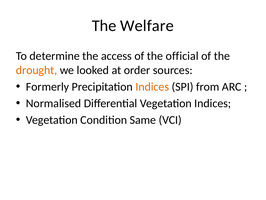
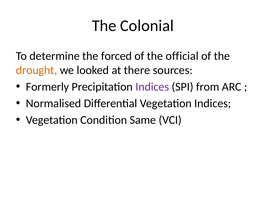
Welfare: Welfare -> Colonial
access: access -> forced
order: order -> there
Indices at (152, 87) colour: orange -> purple
